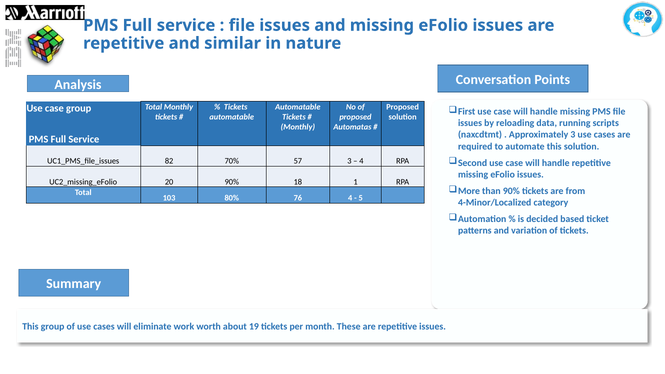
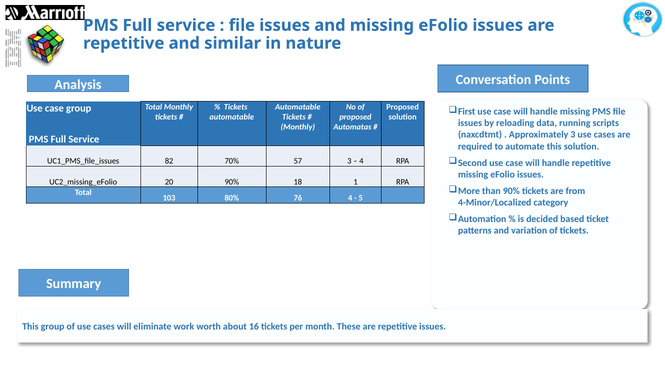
19: 19 -> 16
